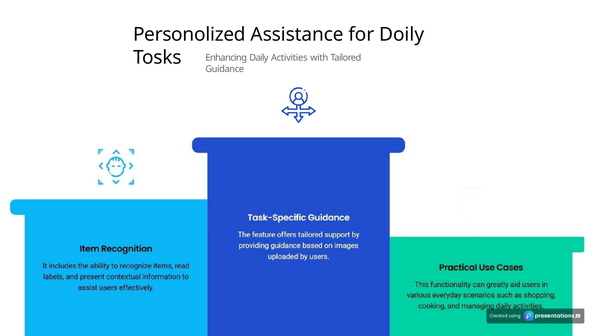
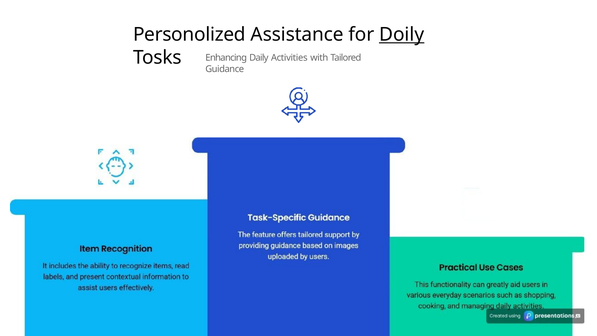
Doily underline: none -> present
